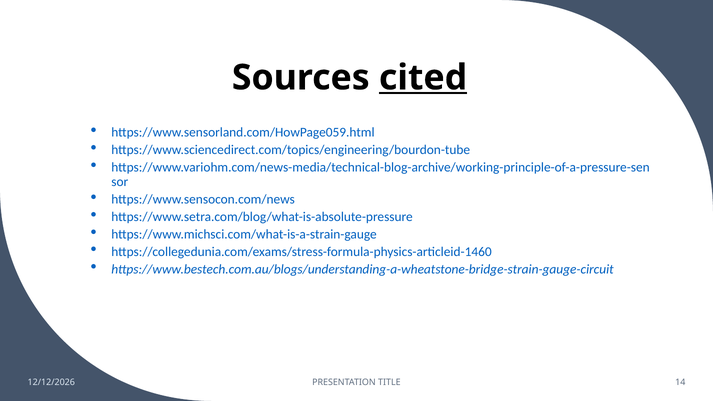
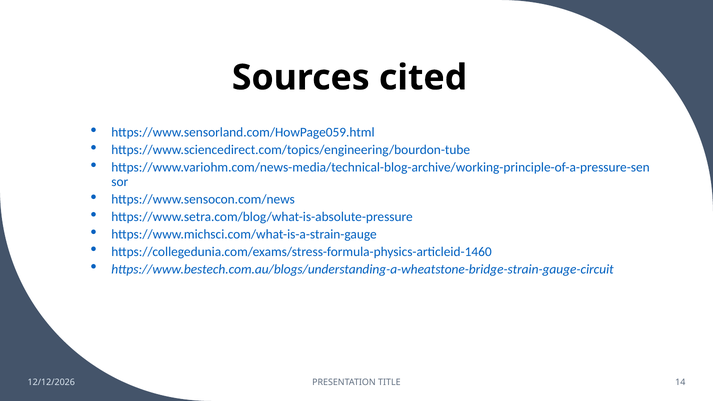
cited underline: present -> none
